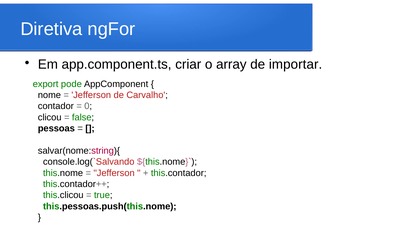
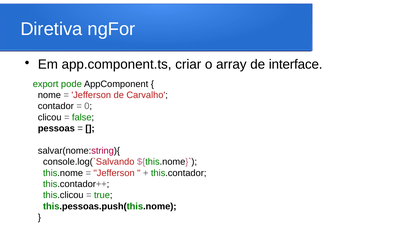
importar: importar -> interface
